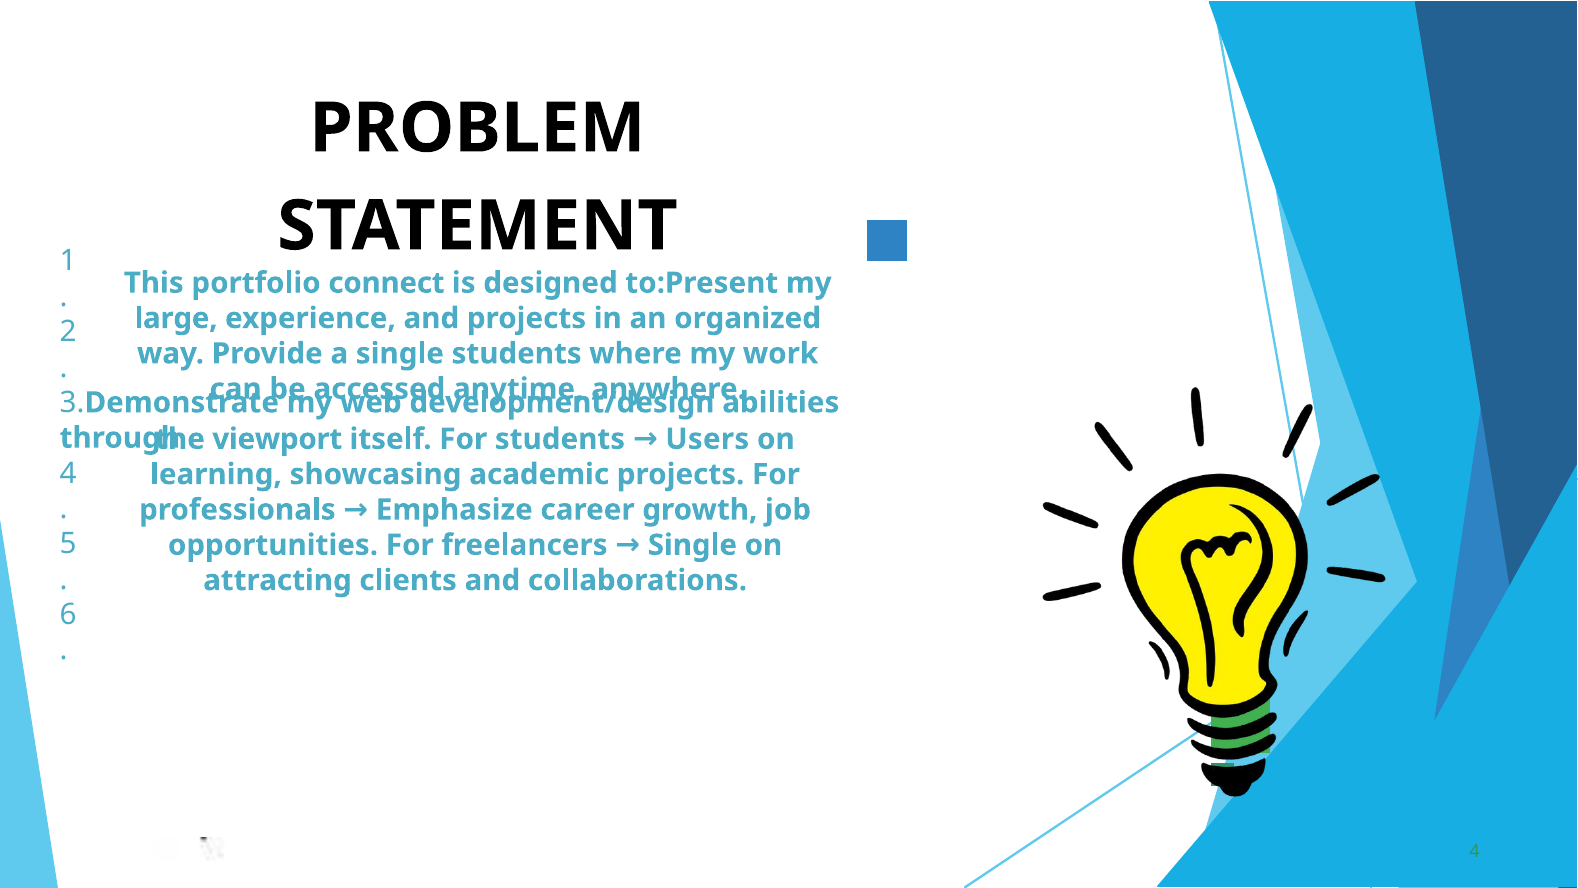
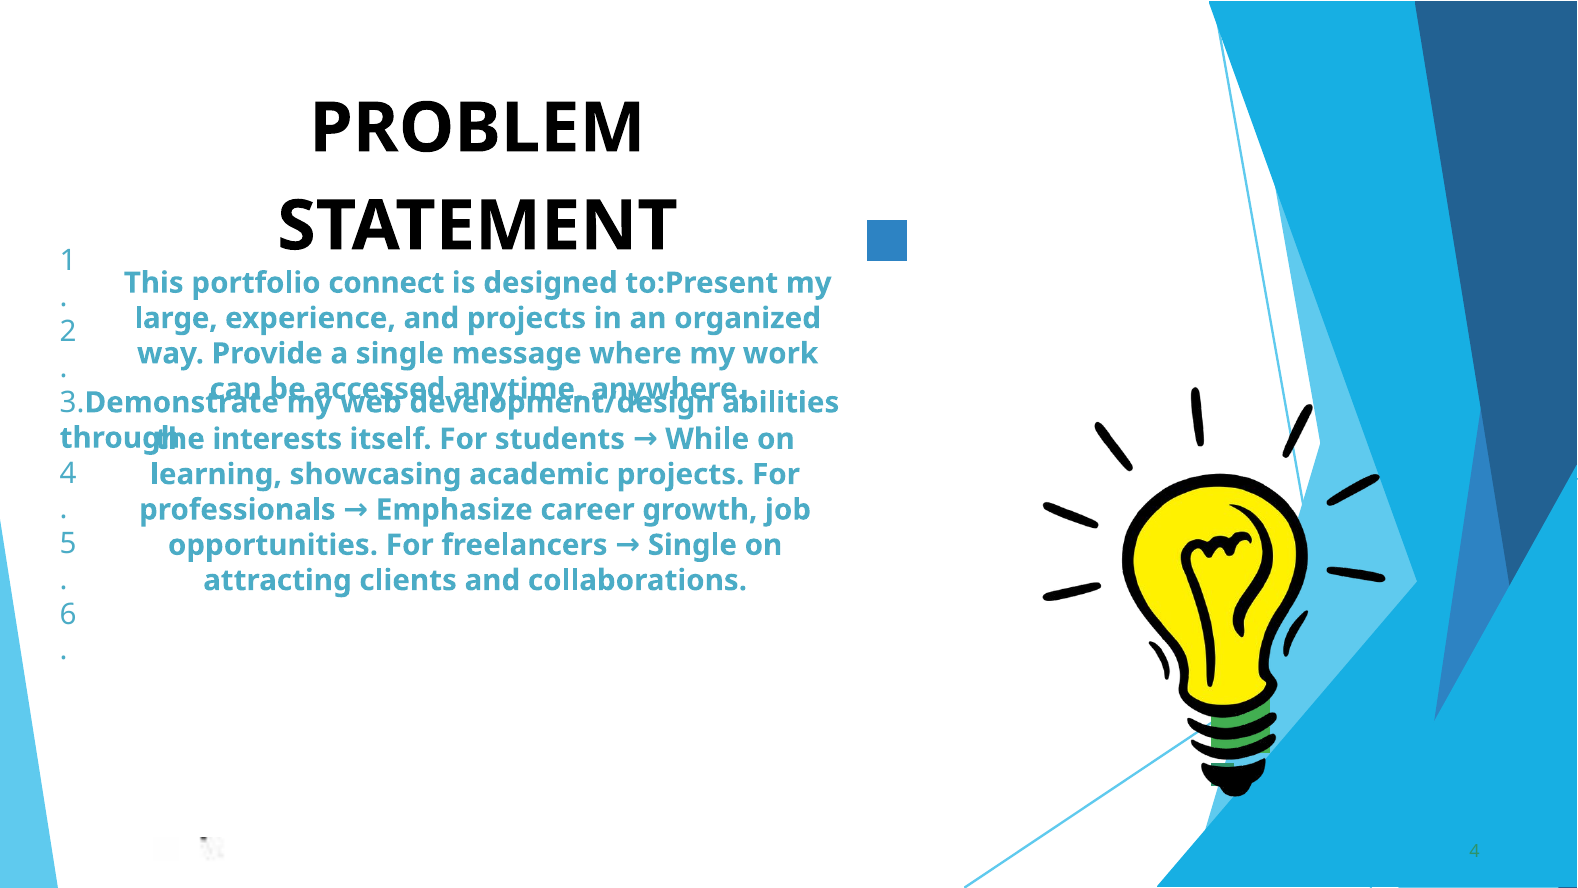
single students: students -> message
viewport: viewport -> interests
Users: Users -> While
